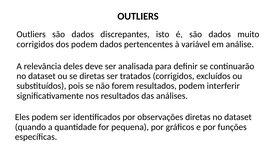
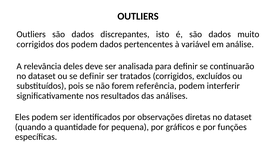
se diretas: diretas -> definir
forem resultados: resultados -> referência
